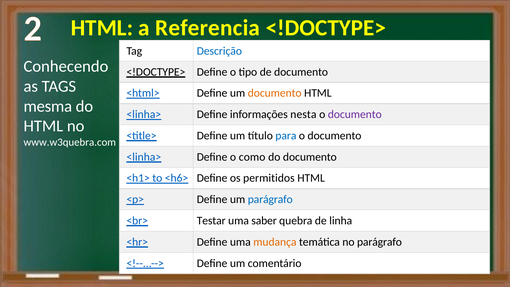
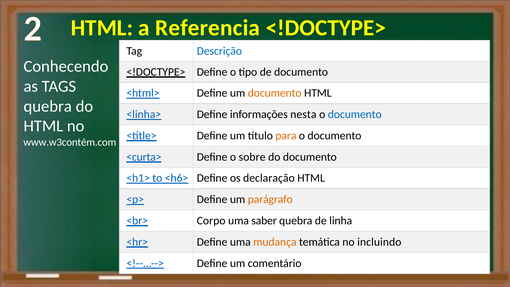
mesma at (48, 106): mesma -> quebra
documento at (355, 114) colour: purple -> blue
para colour: blue -> orange
www.w3quebra.com: www.w3quebra.com -> www.w3contém.com
<linha> at (144, 157): <linha> -> <curta>
como: como -> sobre
permitidos: permitidos -> declaração
parágrafo at (270, 199) colour: blue -> orange
Testar: Testar -> Corpo
no parágrafo: parágrafo -> incluindo
